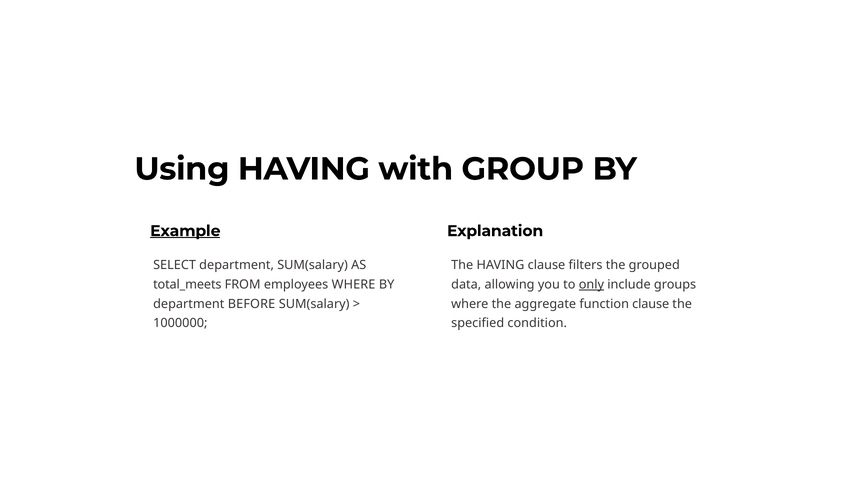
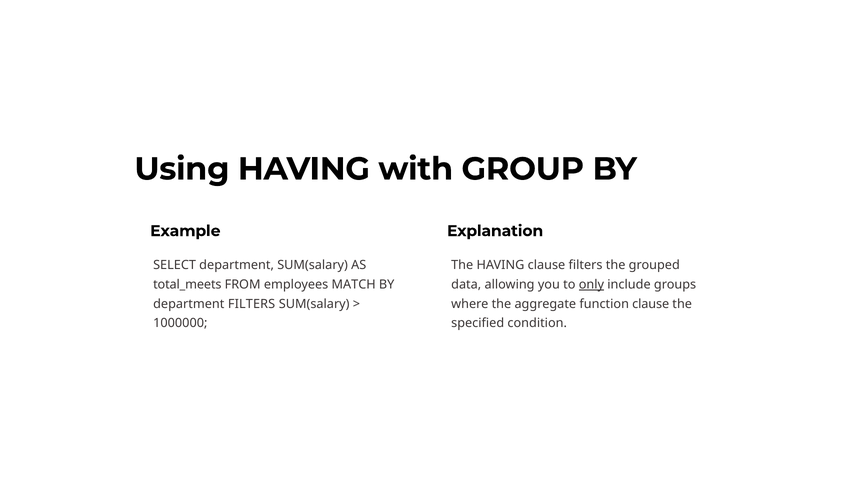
Example underline: present -> none
employees WHERE: WHERE -> MATCH
department BEFORE: BEFORE -> FILTERS
